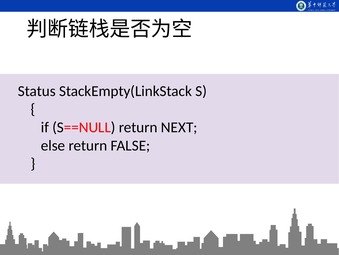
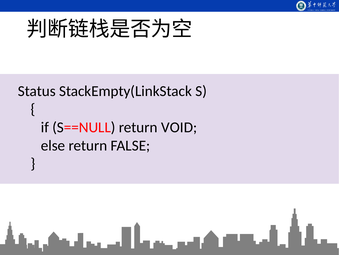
NEXT: NEXT -> VOID
